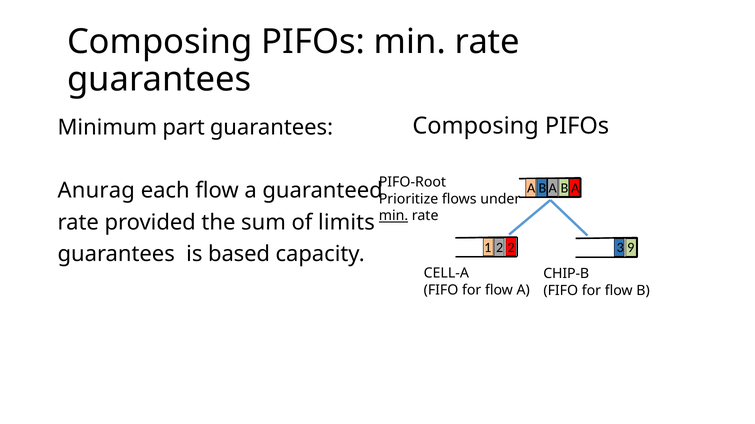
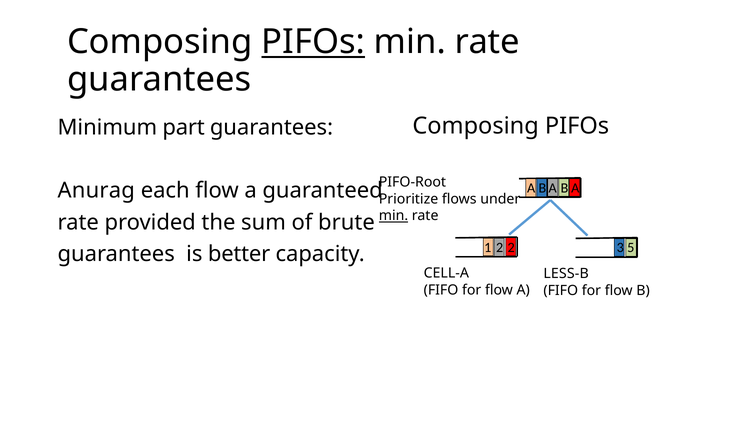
PIFOs at (313, 42) underline: none -> present
limits: limits -> brute
9: 9 -> 5
based: based -> better
CHIP-B: CHIP-B -> LESS-B
